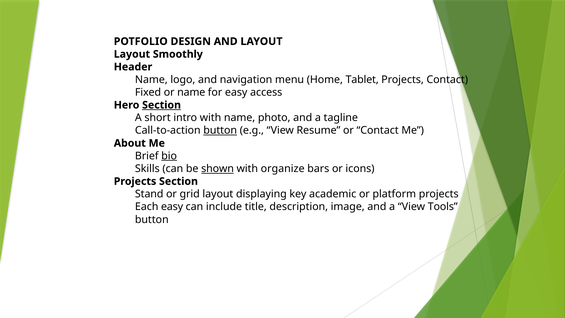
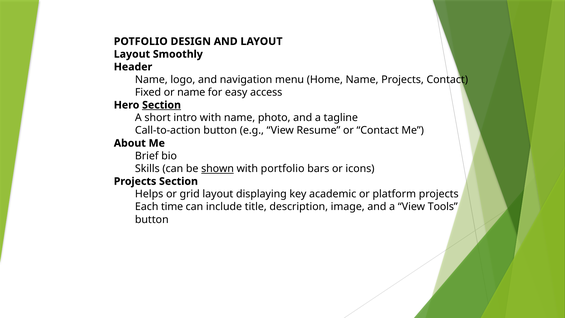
Home Tablet: Tablet -> Name
button at (220, 130) underline: present -> none
bio underline: present -> none
organize: organize -> portfolio
Stand: Stand -> Helps
Each easy: easy -> time
